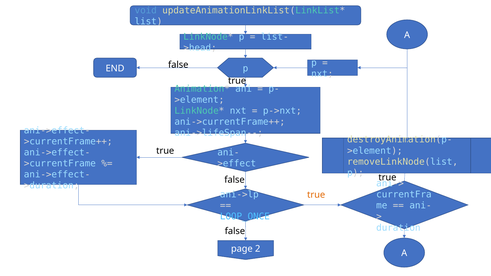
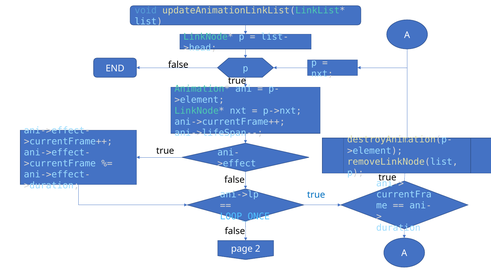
true at (316, 195) colour: orange -> blue
